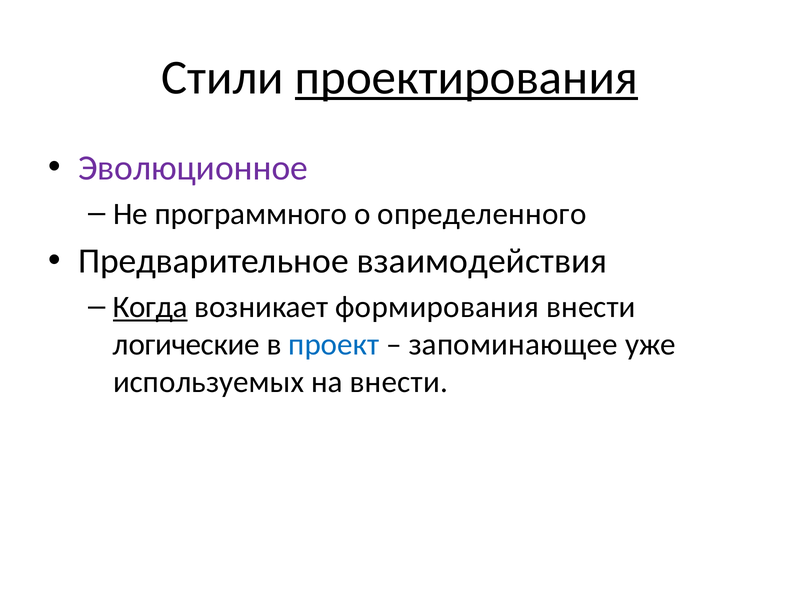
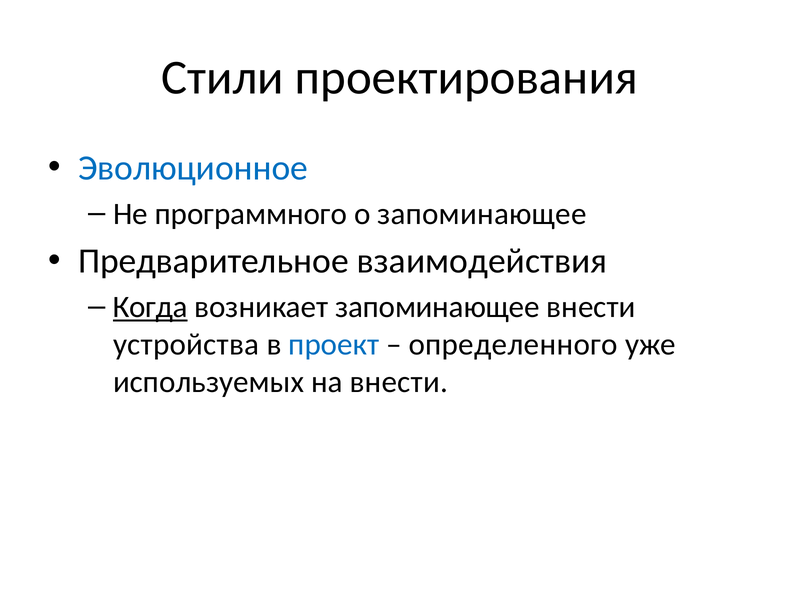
проектирования underline: present -> none
Эволюционное colour: purple -> blue
о определенного: определенного -> запоминающее
возникает формирования: формирования -> запоминающее
логические: логические -> устройства
запоминающее: запоминающее -> определенного
